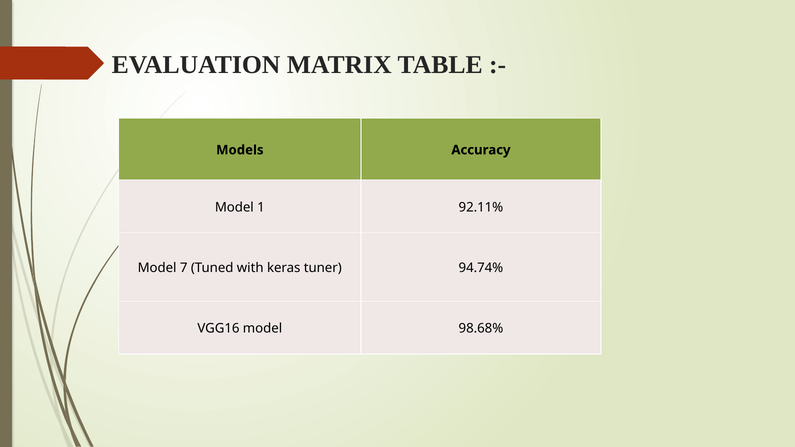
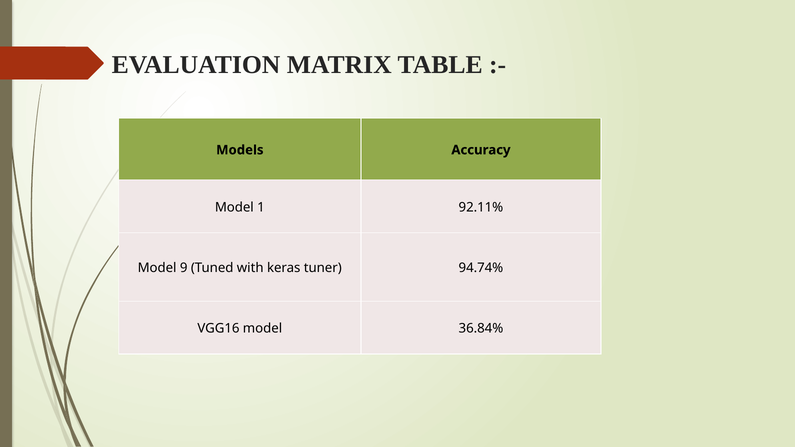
7: 7 -> 9
98.68%: 98.68% -> 36.84%
